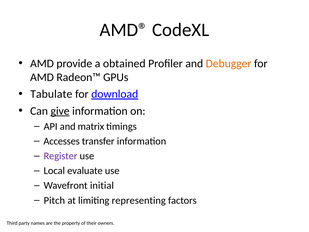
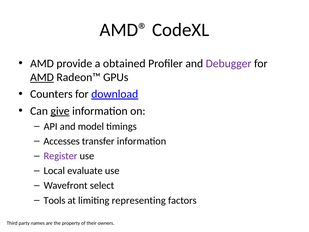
Debugger colour: orange -> purple
AMD at (42, 77) underline: none -> present
Tabulate: Tabulate -> Counters
matrix: matrix -> model
initial: initial -> select
Pitch: Pitch -> Tools
